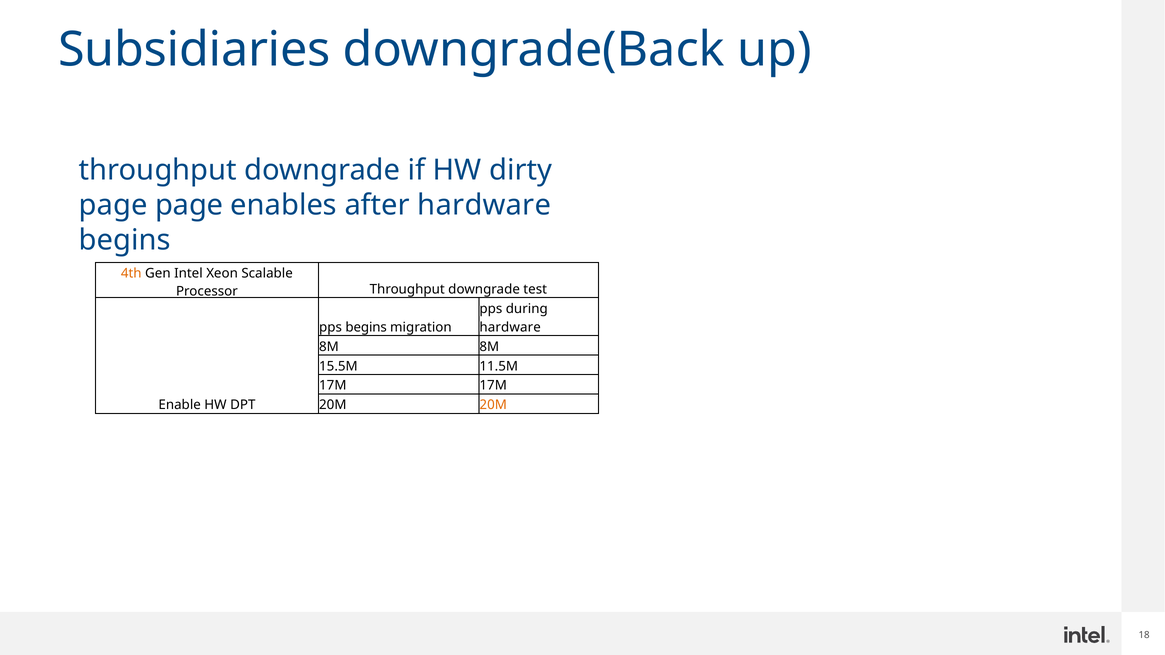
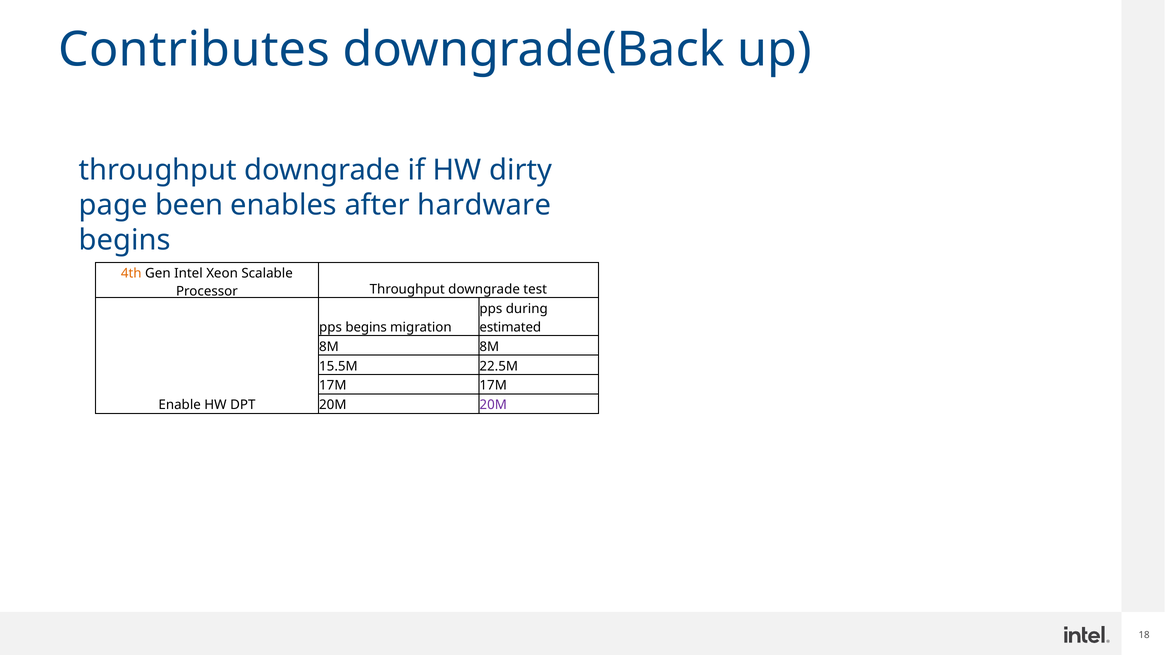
Subsidiaries: Subsidiaries -> Contributes
page page: page -> been
hardware at (510, 327): hardware -> estimated
11.5M: 11.5M -> 22.5M
20M at (493, 405) colour: orange -> purple
